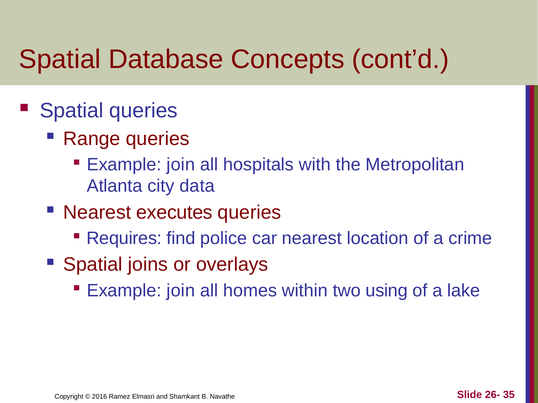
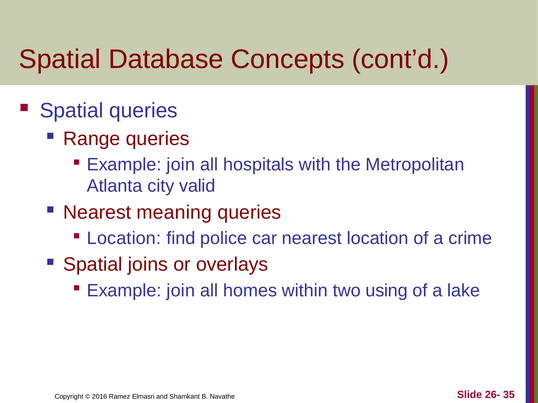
data: data -> valid
executes: executes -> meaning
Requires at (124, 239): Requires -> Location
